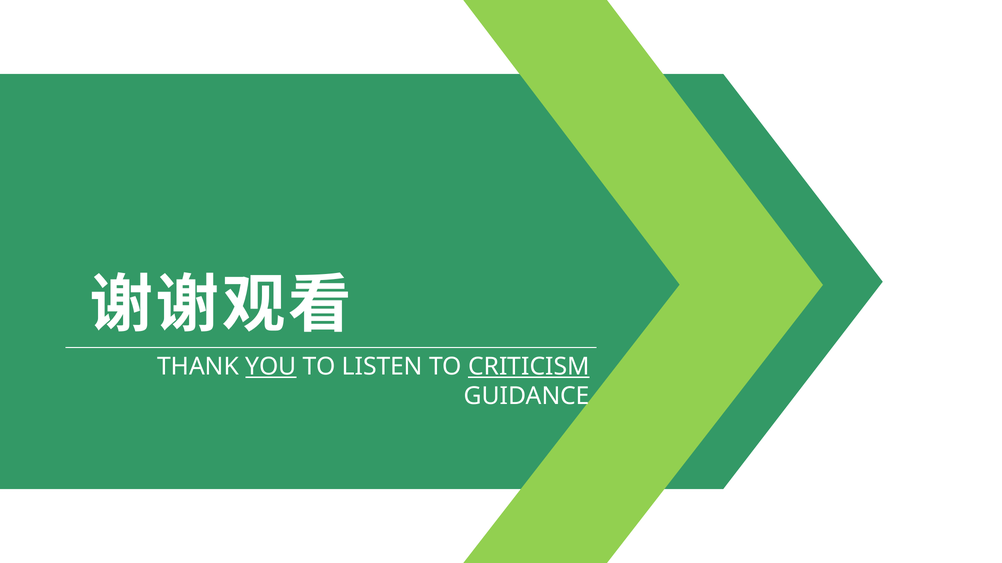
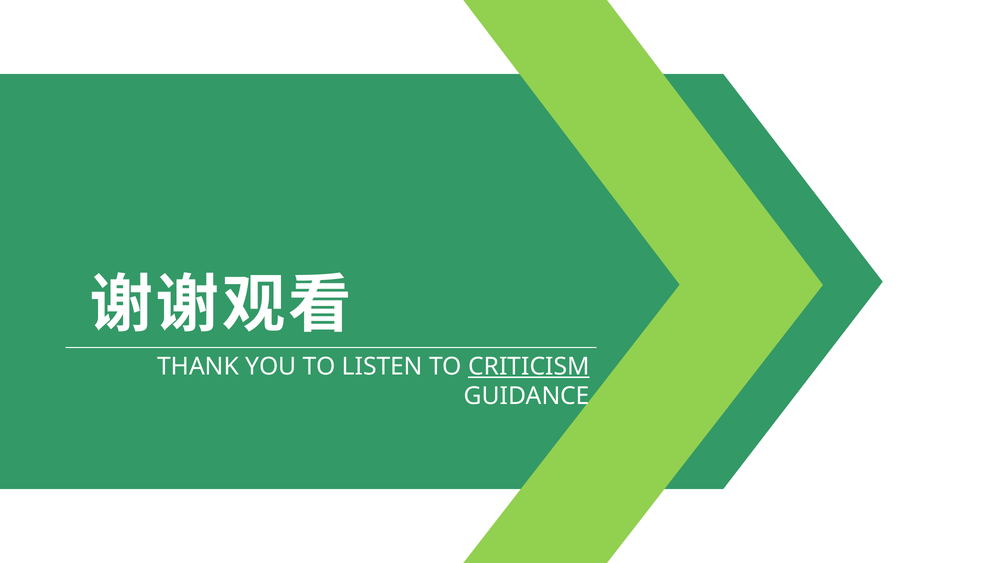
YOU underline: present -> none
